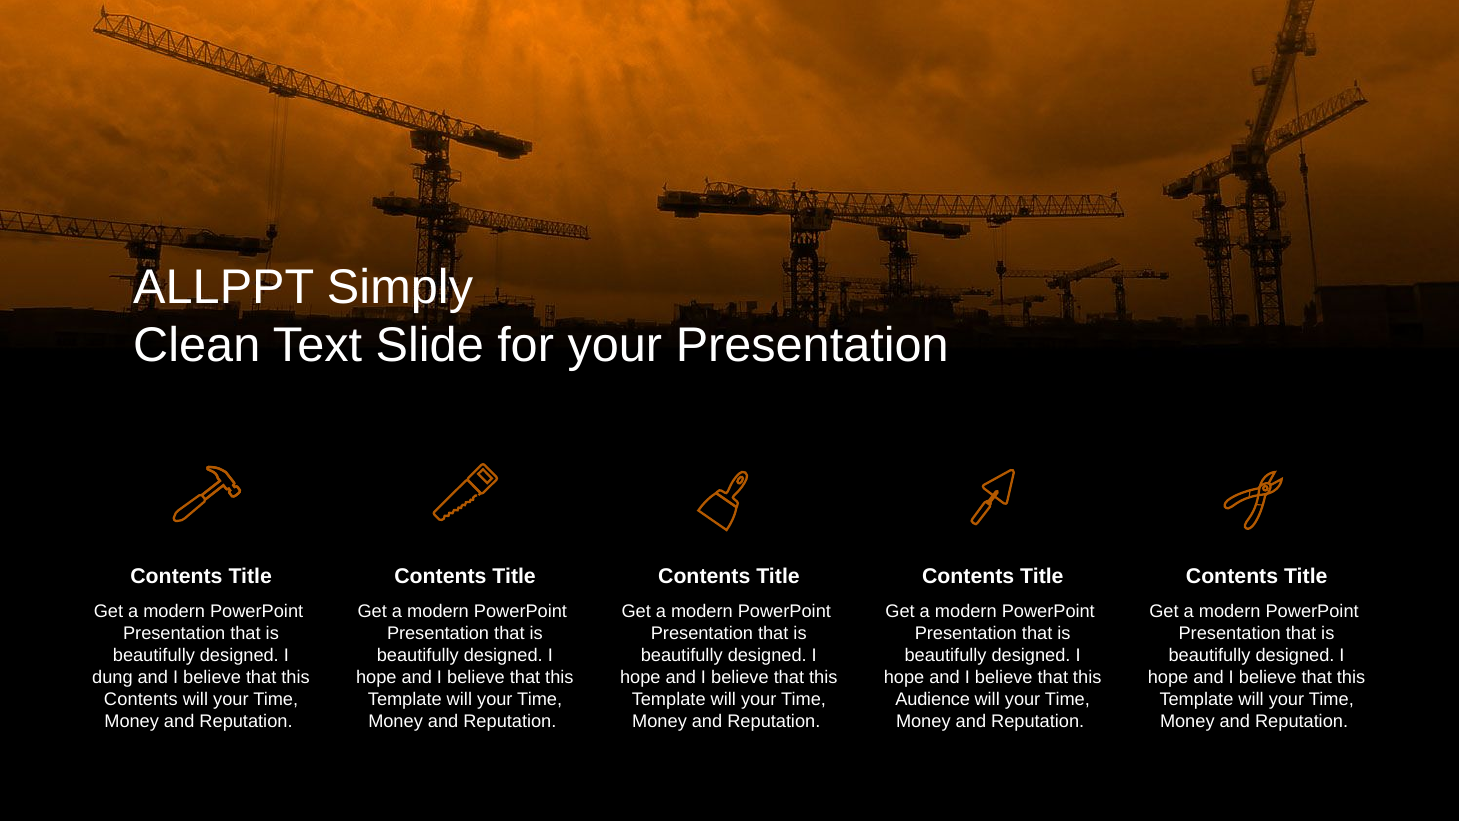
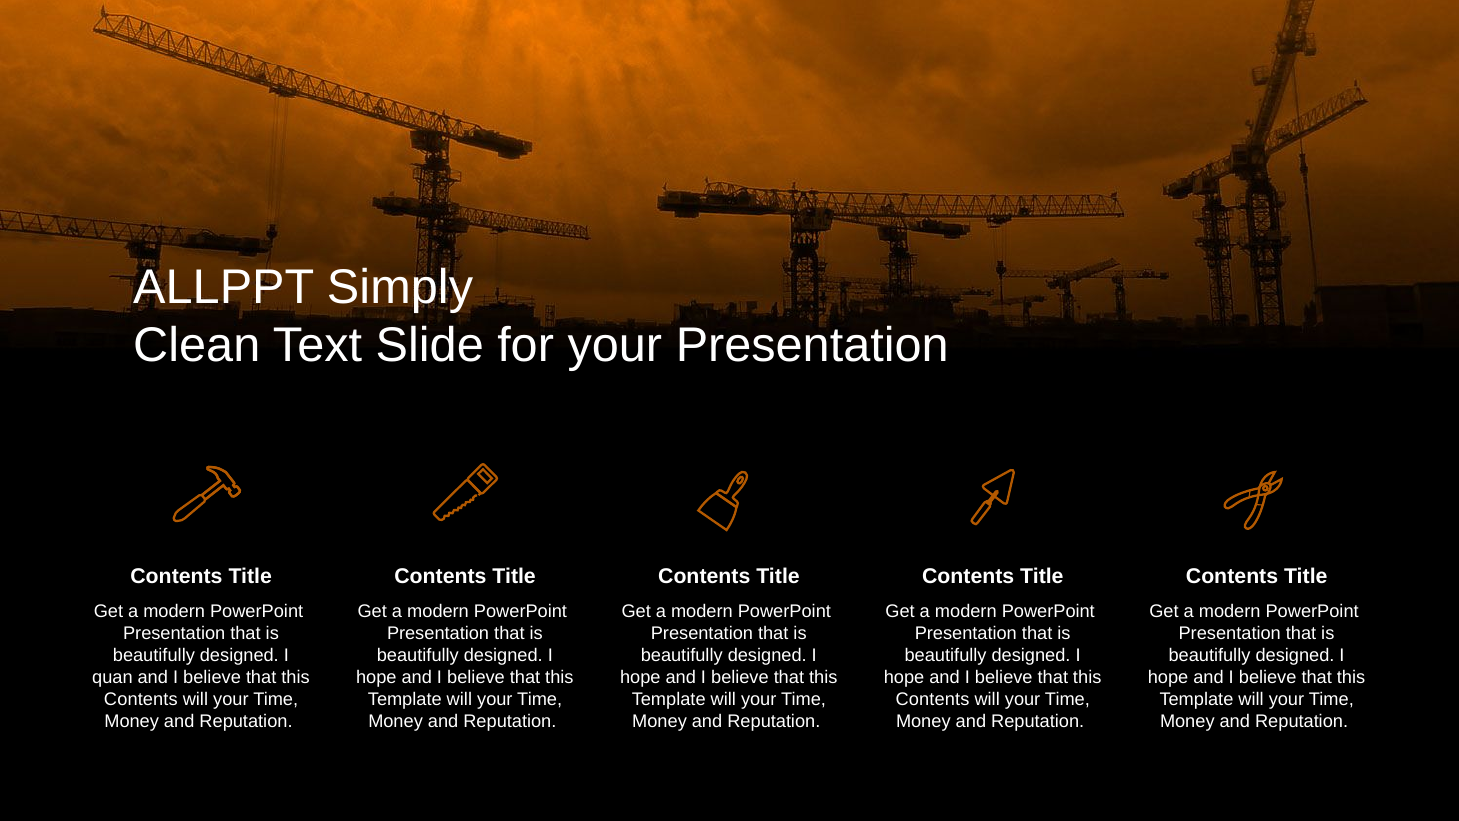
dung: dung -> quan
Audience at (933, 699): Audience -> Contents
